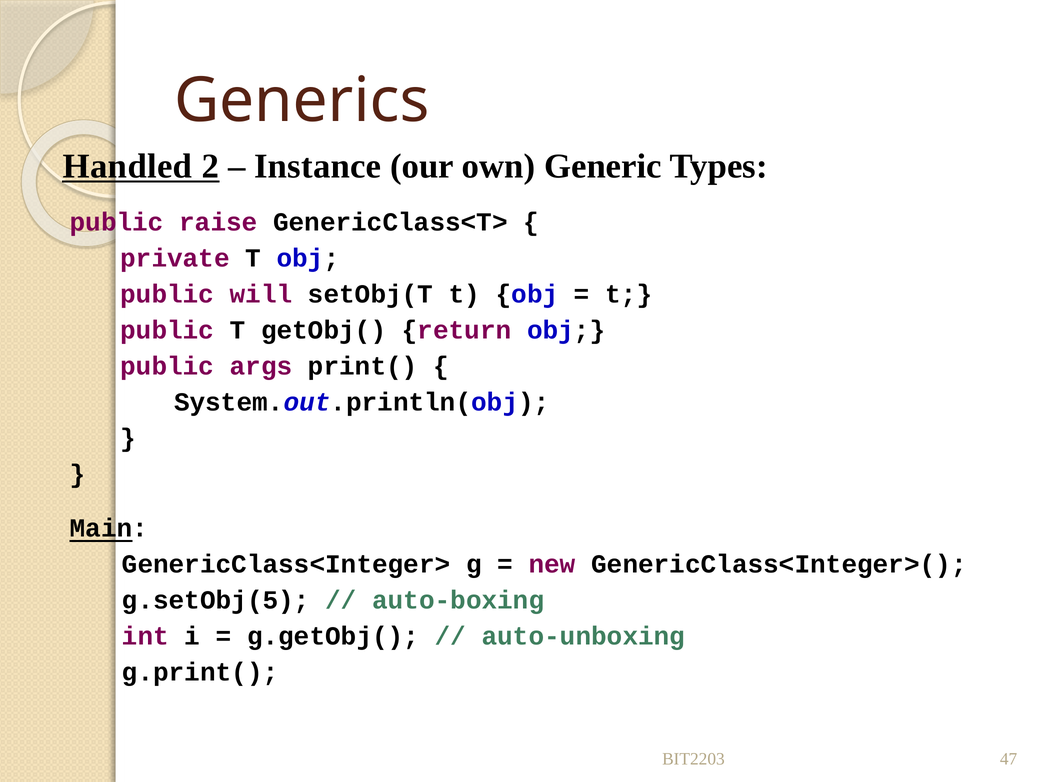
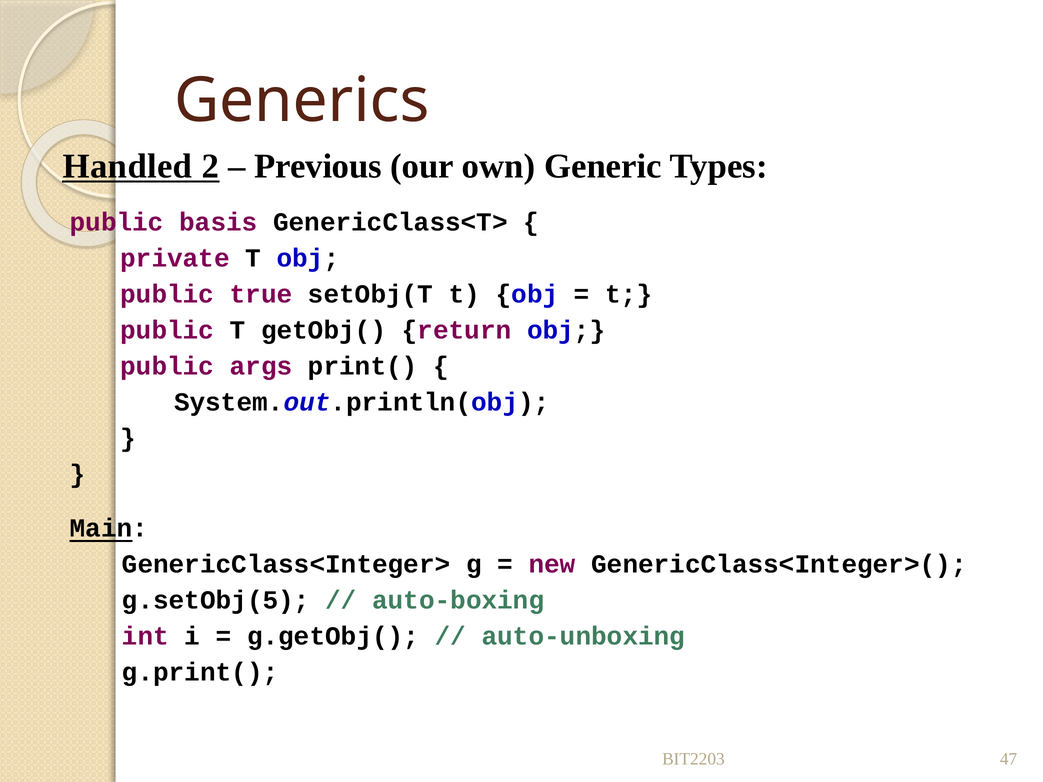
Instance: Instance -> Previous
raise: raise -> basis
will: will -> true
